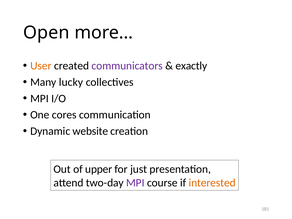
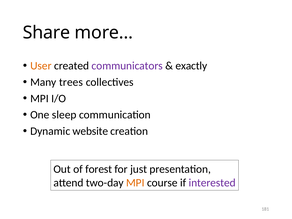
Open: Open -> Share
lucky: lucky -> trees
cores: cores -> sleep
upper: upper -> forest
MPI at (135, 183) colour: purple -> orange
interested colour: orange -> purple
